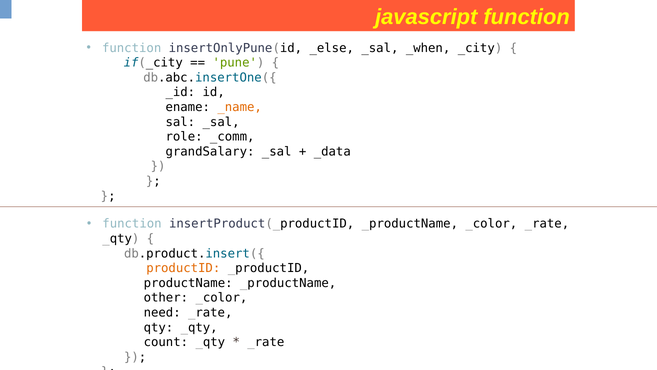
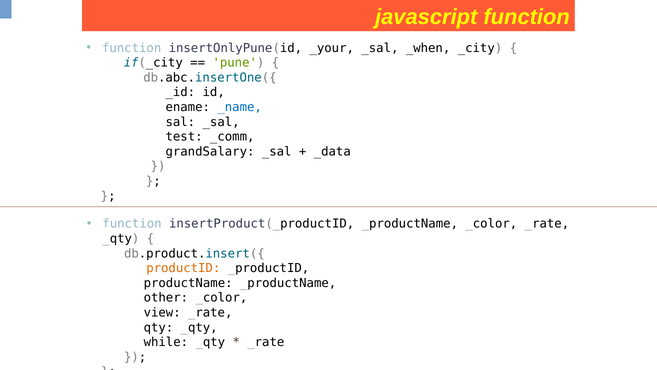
_else: _else -> _your
_name colour: orange -> blue
role: role -> test
need: need -> view
count: count -> while
